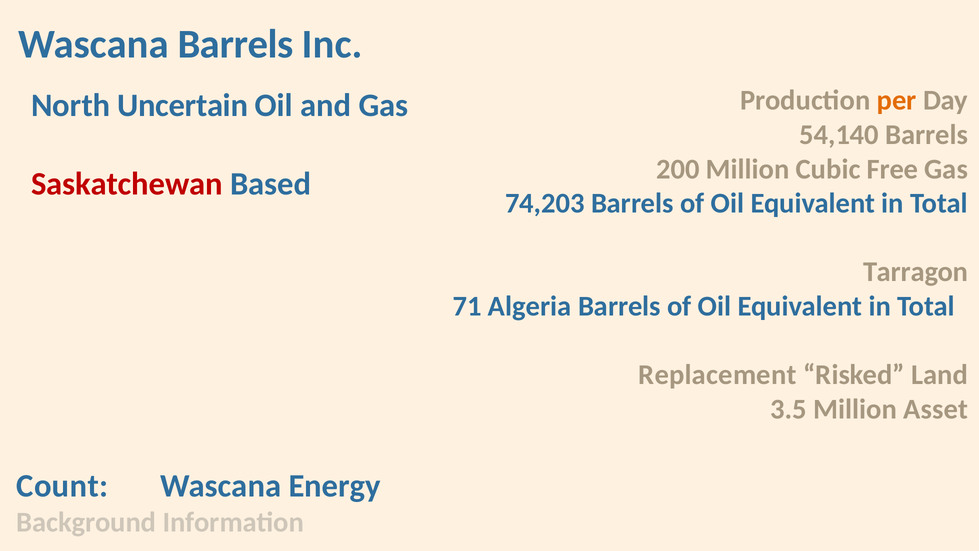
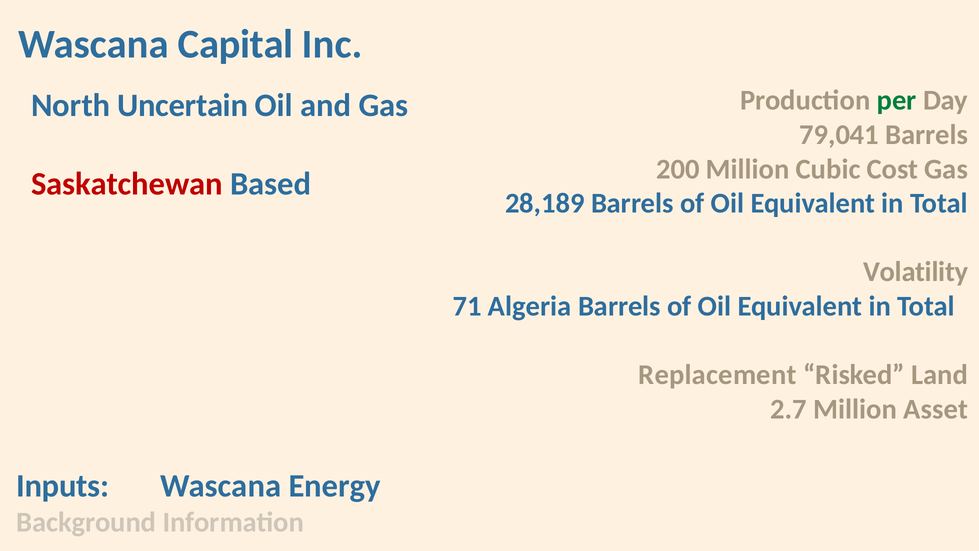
Wascana Barrels: Barrels -> Capital
per colour: orange -> green
54,140: 54,140 -> 79,041
Free: Free -> Cost
74,203: 74,203 -> 28,189
Tarragon: Tarragon -> Volatility
3.5: 3.5 -> 2.7
Count: Count -> Inputs
